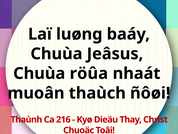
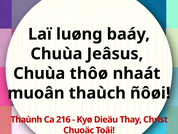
röûa: röûa -> thôø
